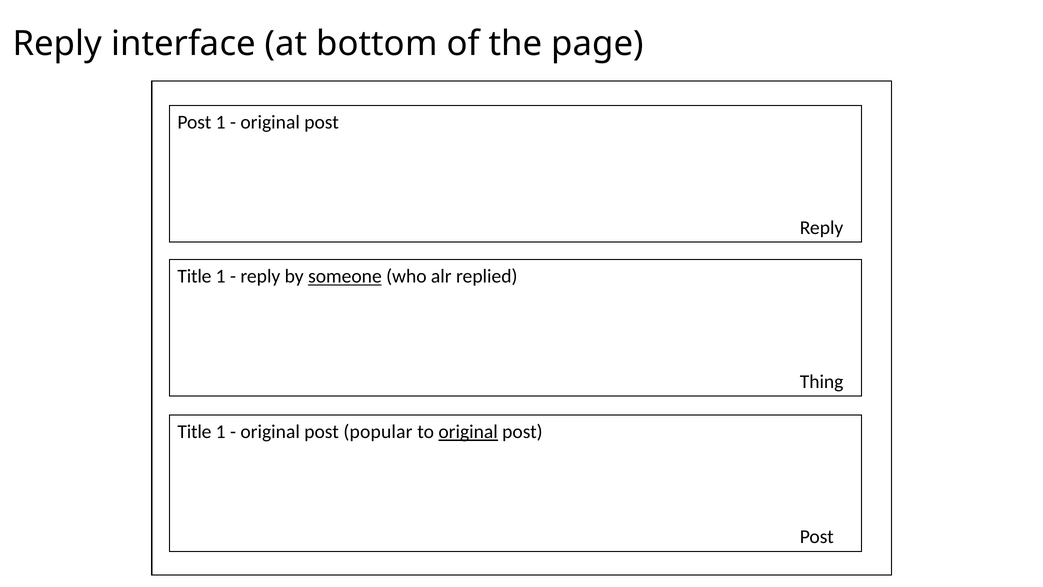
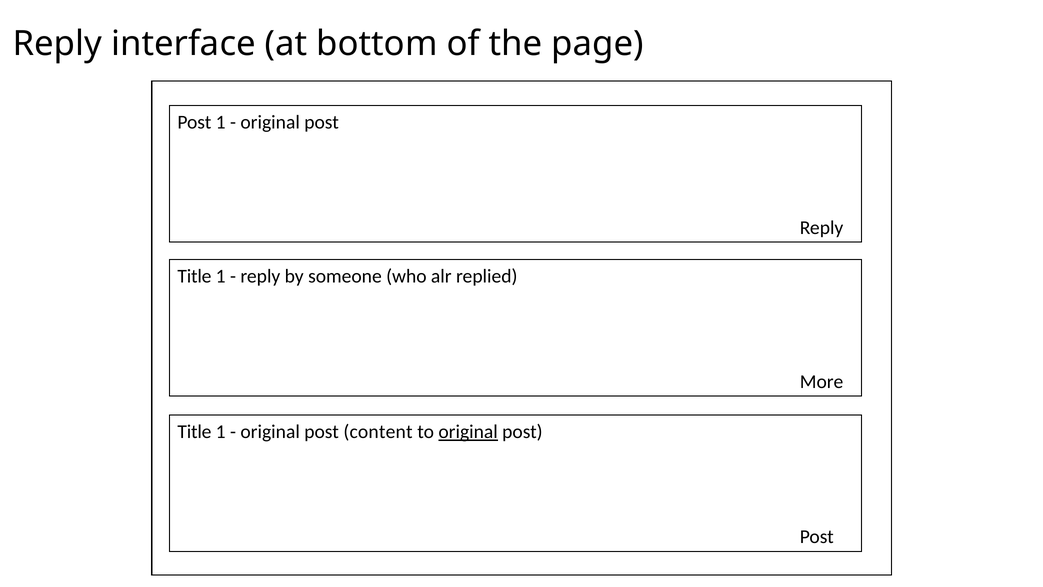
someone underline: present -> none
Thing: Thing -> More
popular: popular -> content
